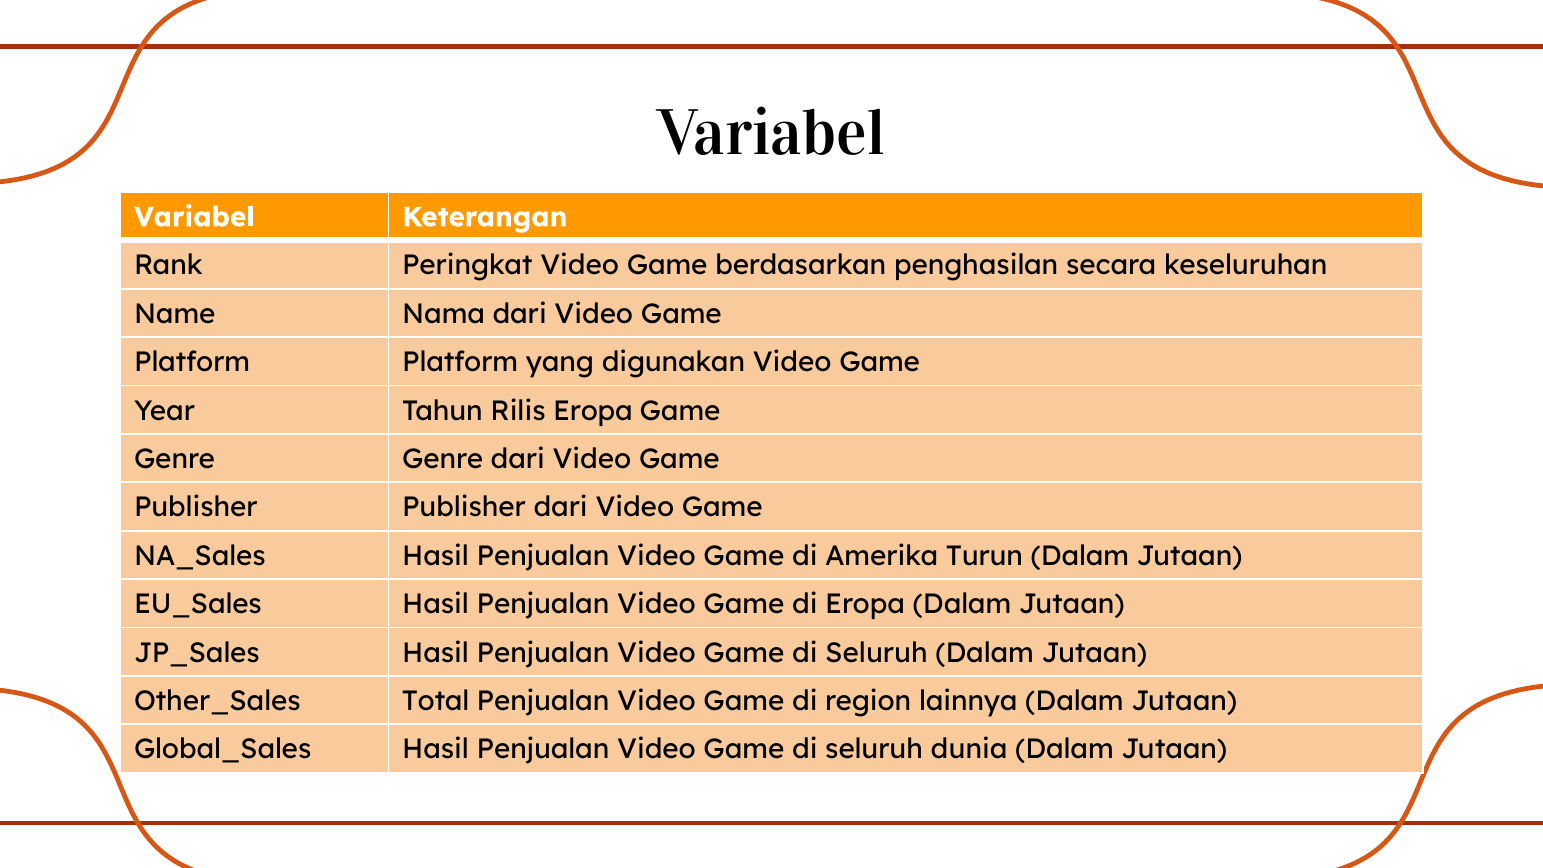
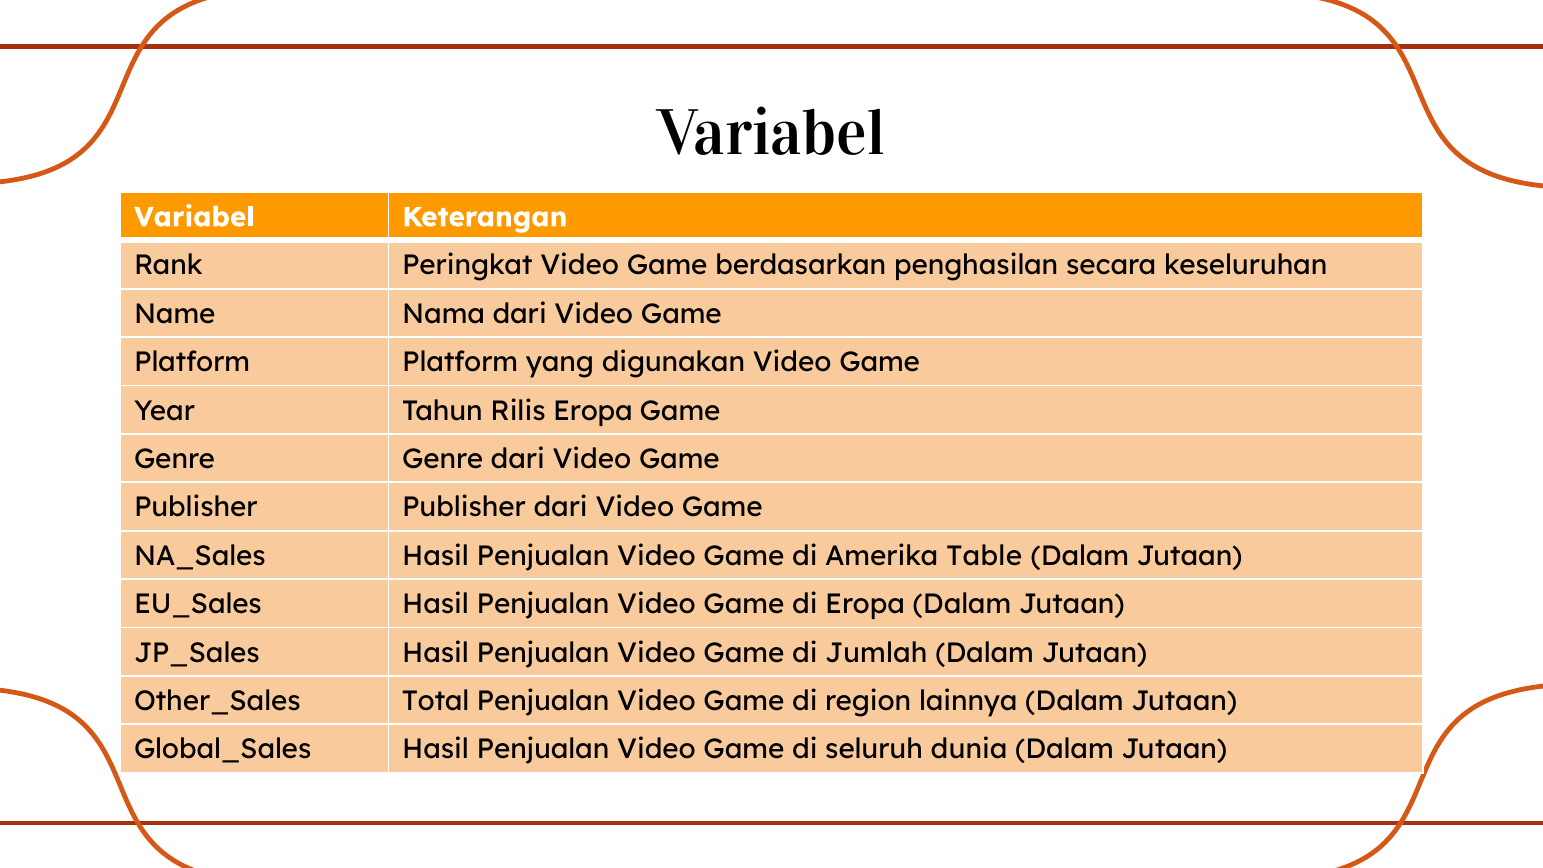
Turun: Turun -> Table
Seluruh at (876, 653): Seluruh -> Jumlah
